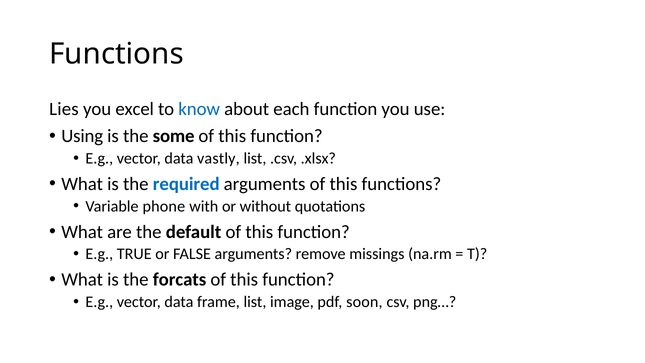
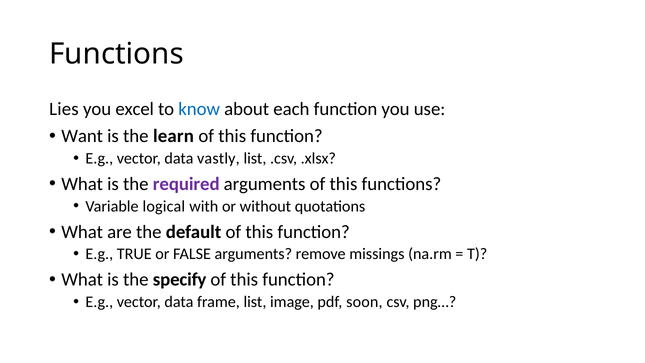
Using: Using -> Want
some: some -> learn
required colour: blue -> purple
phone: phone -> logical
forcats: forcats -> specify
